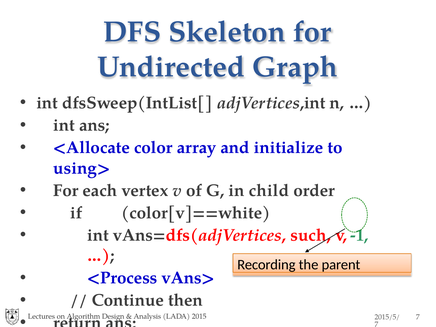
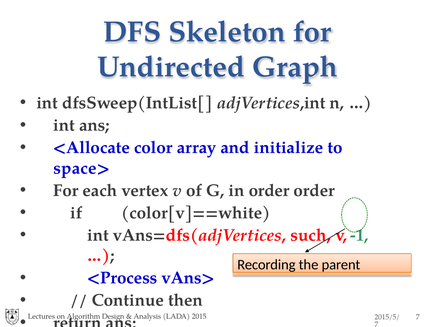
using>: using> -> space>
in child: child -> order
